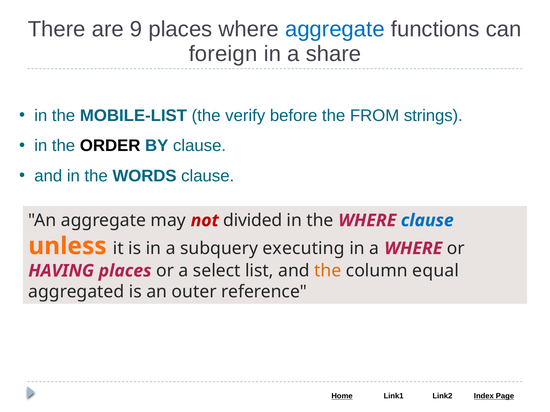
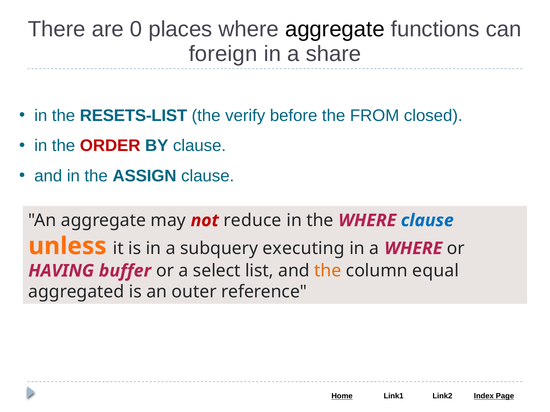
9: 9 -> 0
aggregate at (335, 29) colour: blue -> black
MOBILE-LIST: MOBILE-LIST -> RESETS-LIST
strings: strings -> closed
ORDER colour: black -> red
WORDS: WORDS -> ASSIGN
divided: divided -> reduce
HAVING places: places -> buffer
